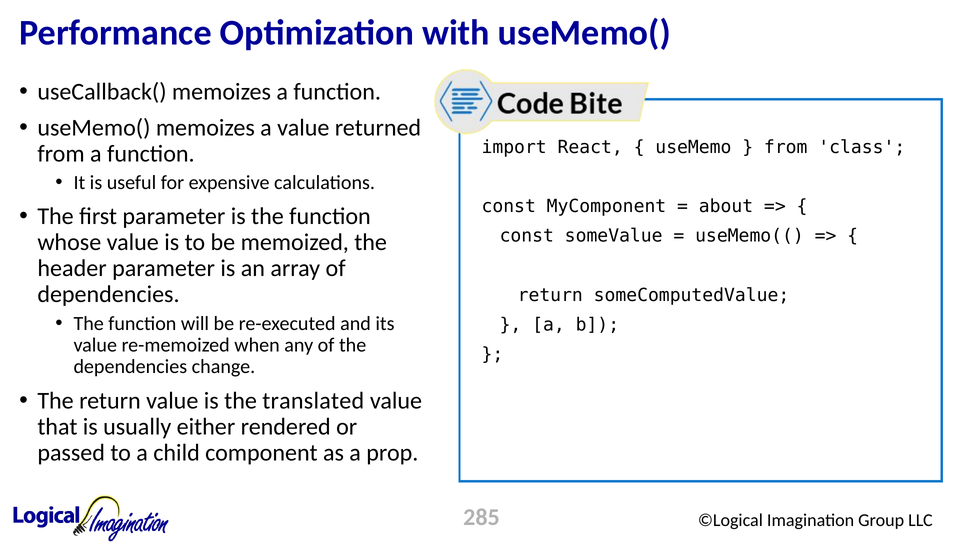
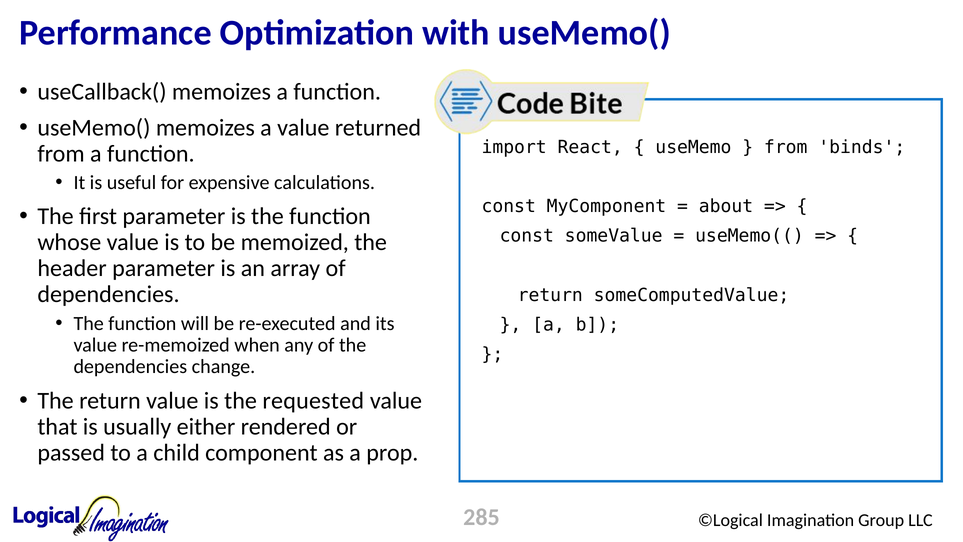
class: class -> binds
translated: translated -> requested
